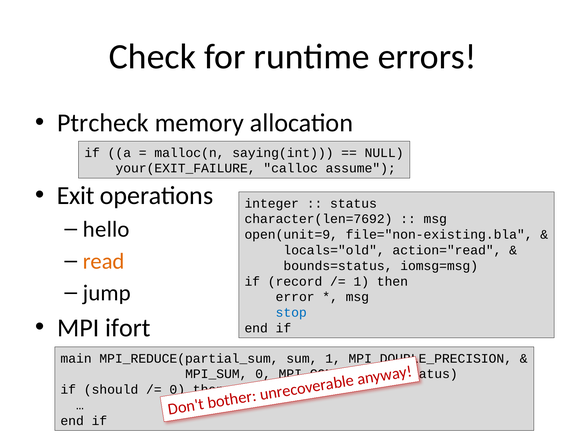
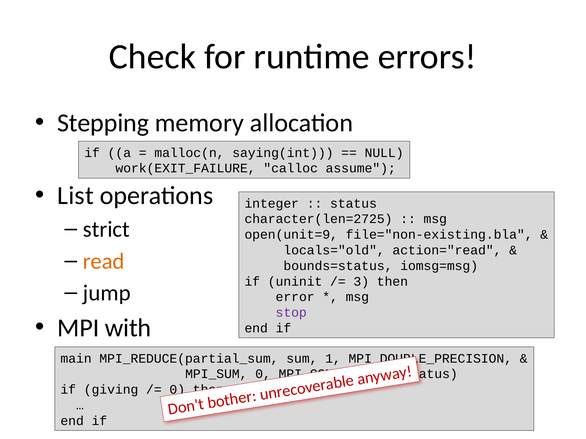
Ptrcheck: Ptrcheck -> Stepping
your(EXIT_FAILURE: your(EXIT_FAILURE -> work(EXIT_FAILURE
Exit: Exit -> List
character(len=7692: character(len=7692 -> character(len=2725
hello: hello -> strict
record: record -> uninit
1 at (361, 282): 1 -> 3
stop colour: blue -> purple
ifort: ifort -> with
should: should -> giving
